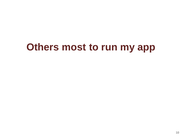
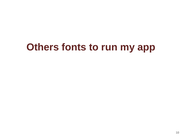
most: most -> fonts
